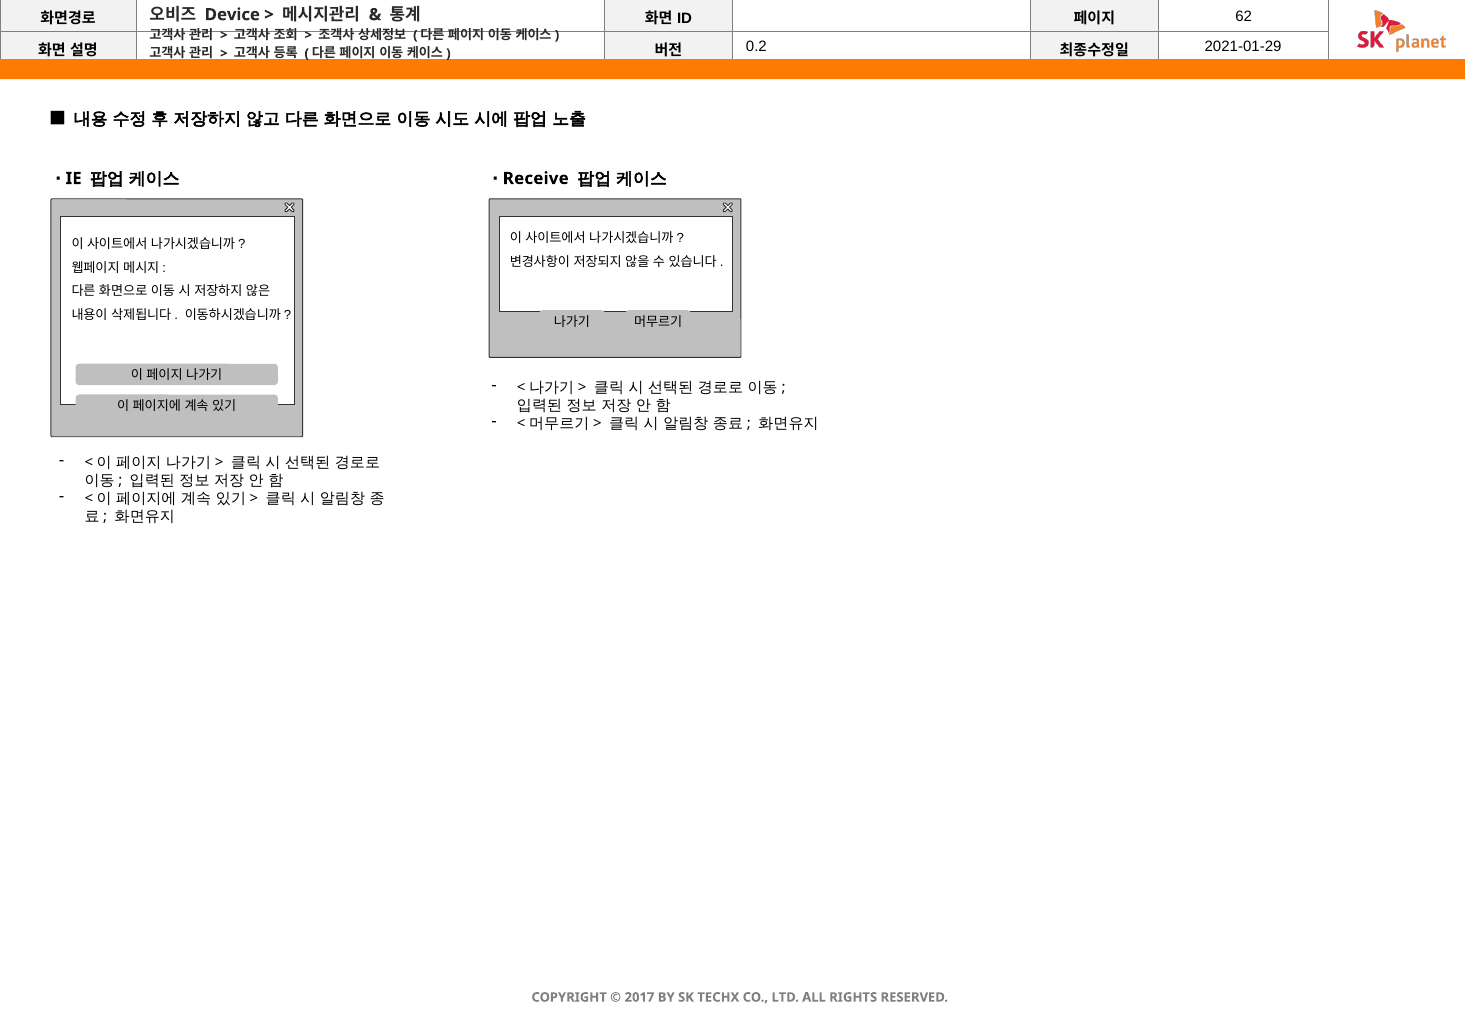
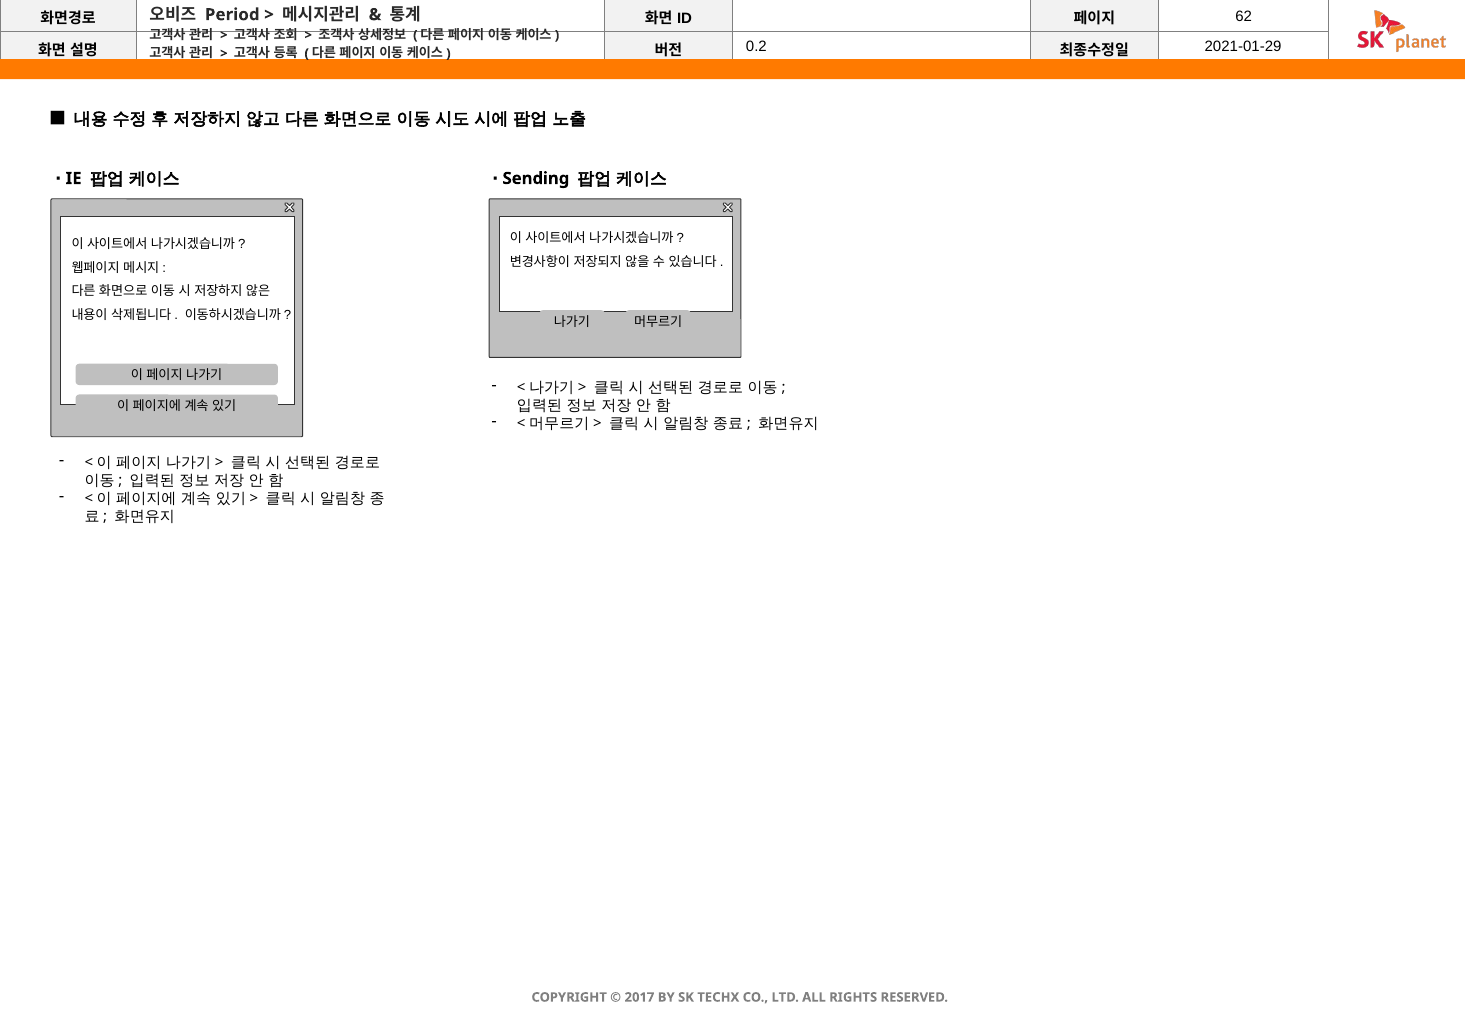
Device: Device -> Period
Receive: Receive -> Sending
